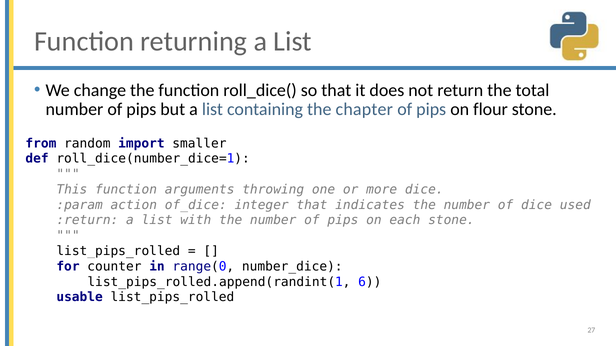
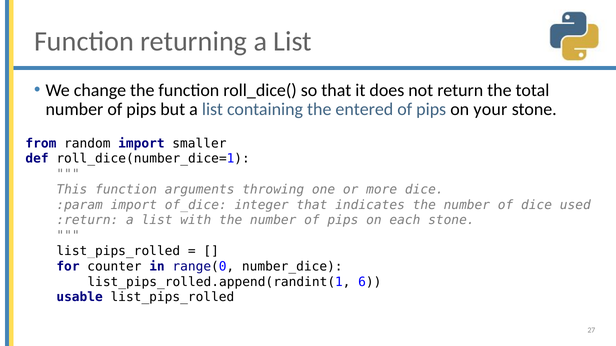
chapter: chapter -> entered
flour: flour -> your
:param action: action -> import
